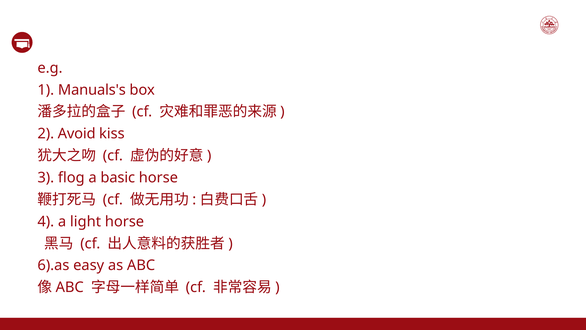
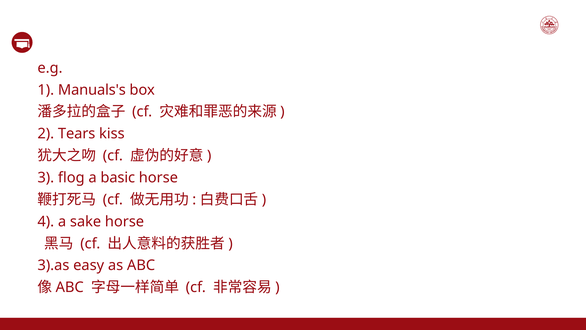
Avoid: Avoid -> Tears
light: light -> sake
6).as: 6).as -> 3).as
